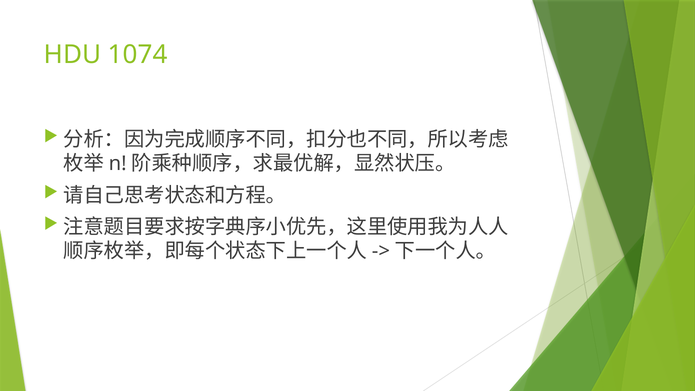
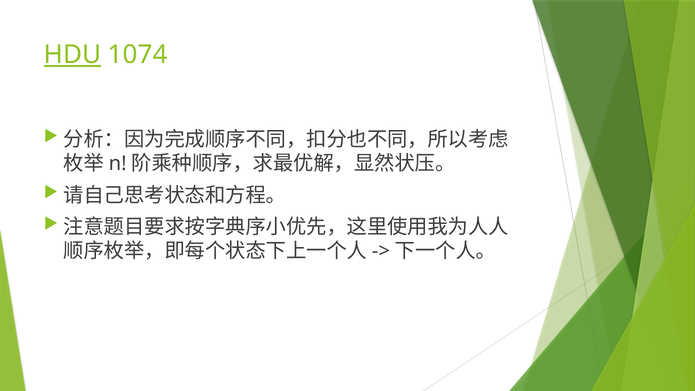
HDU underline: none -> present
